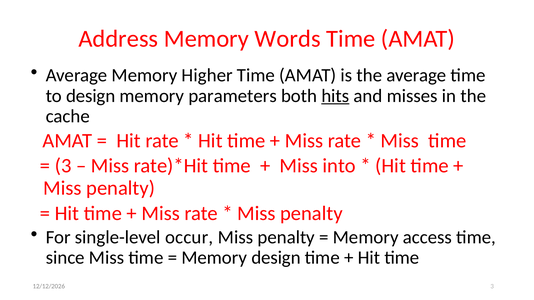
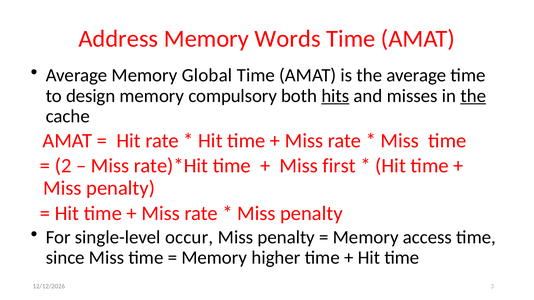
Higher: Higher -> Global
parameters: parameters -> compulsory
the at (473, 96) underline: none -> present
3 at (63, 166): 3 -> 2
into: into -> first
Memory design: design -> higher
